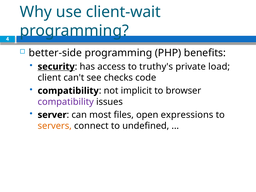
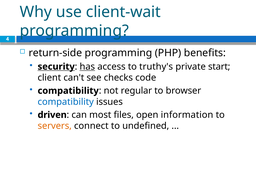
better-side: better-side -> return-side
has underline: none -> present
load: load -> start
implicit: implicit -> regular
compatibility at (66, 102) colour: purple -> blue
server: server -> driven
expressions: expressions -> information
